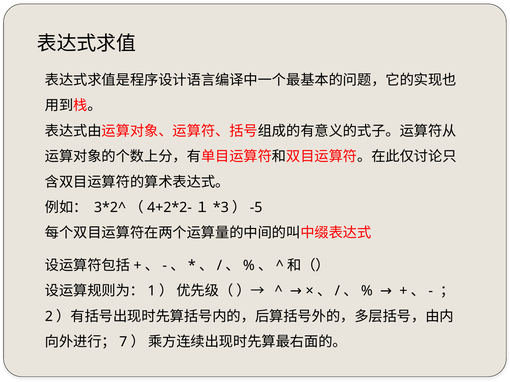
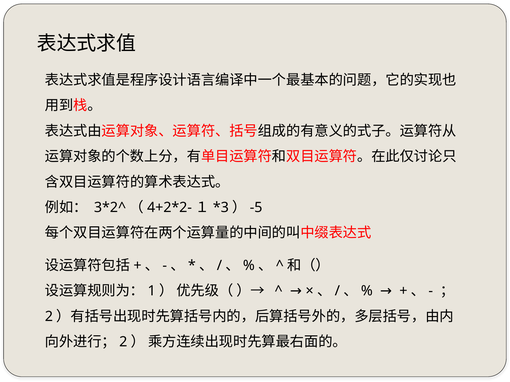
7 at (123, 342): 7 -> 2
